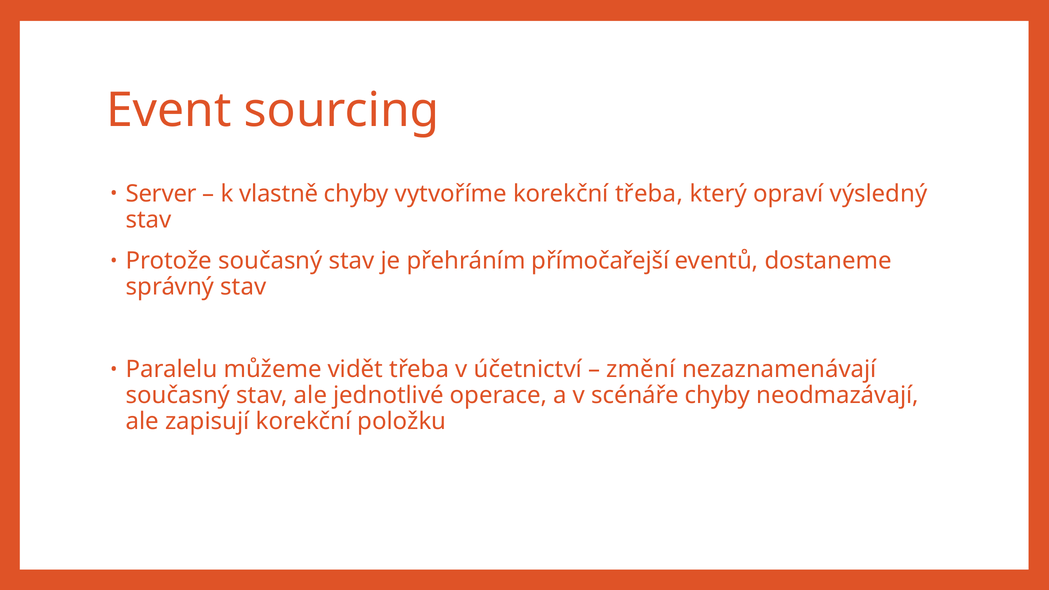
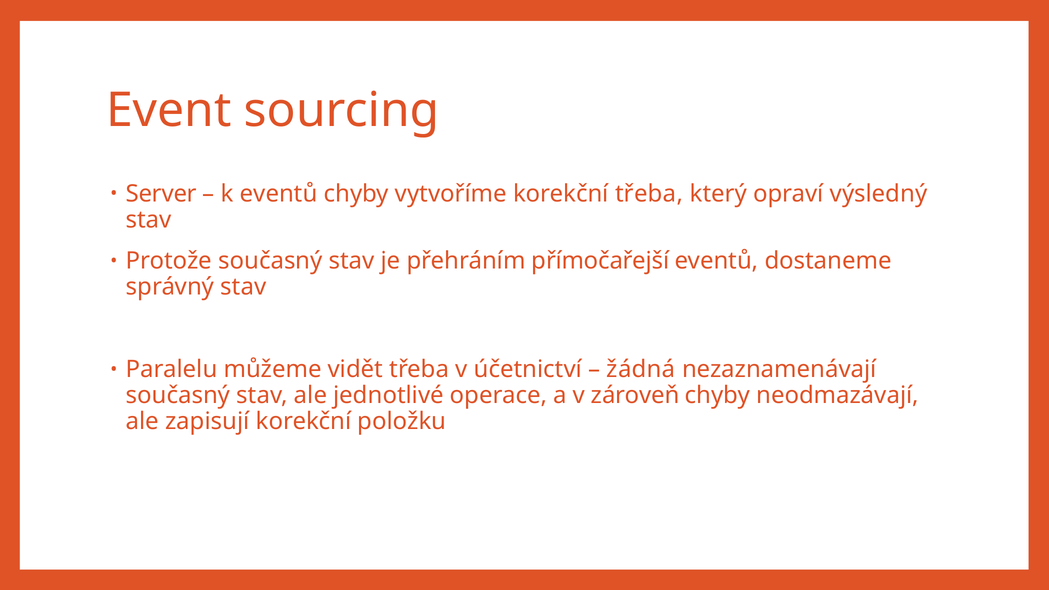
k vlastně: vlastně -> eventů
změní: změní -> žádná
scénáře: scénáře -> zároveň
